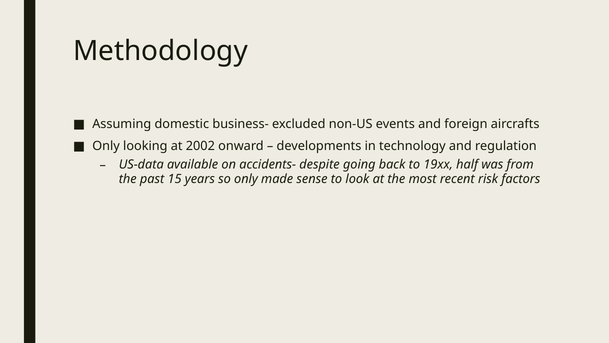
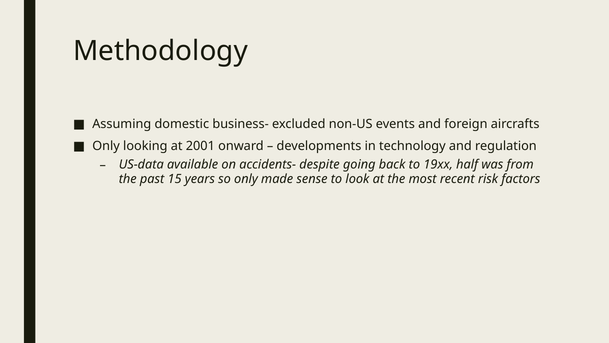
2002: 2002 -> 2001
